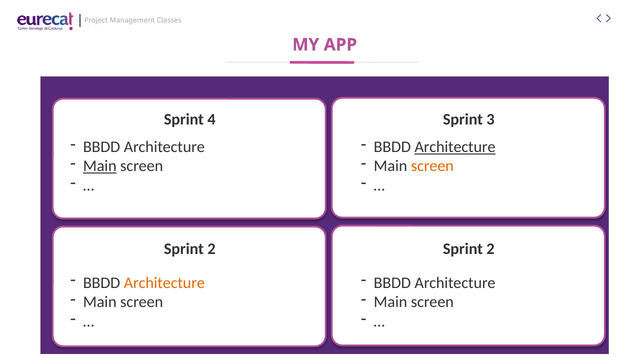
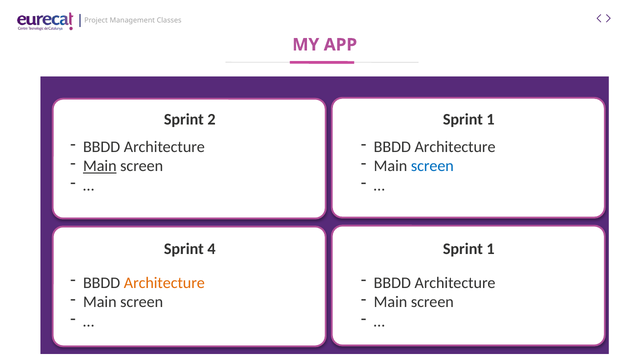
4: 4 -> 2
3 at (491, 119): 3 -> 1
Architecture at (455, 147) underline: present -> none
screen at (432, 166) colour: orange -> blue
2 at (211, 249): 2 -> 4
2 at (491, 249): 2 -> 1
